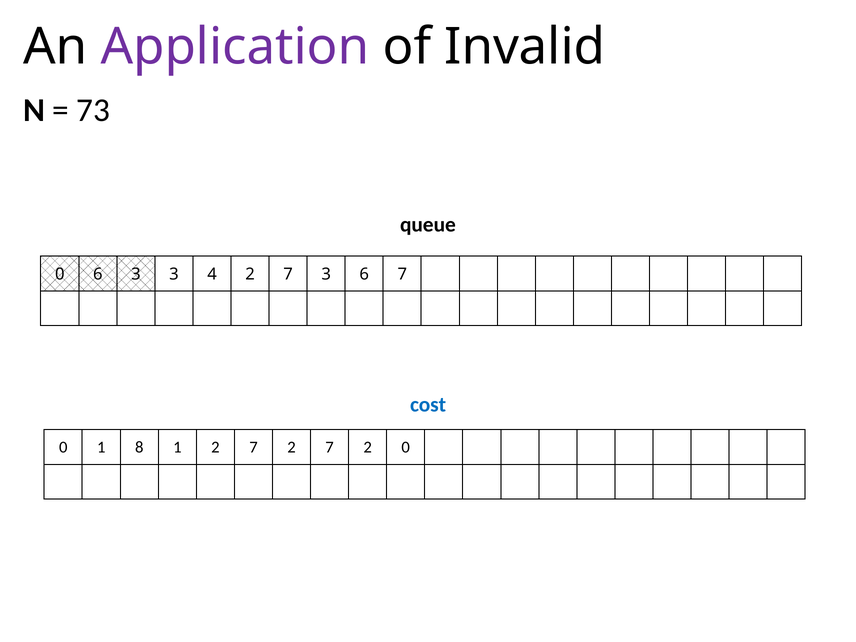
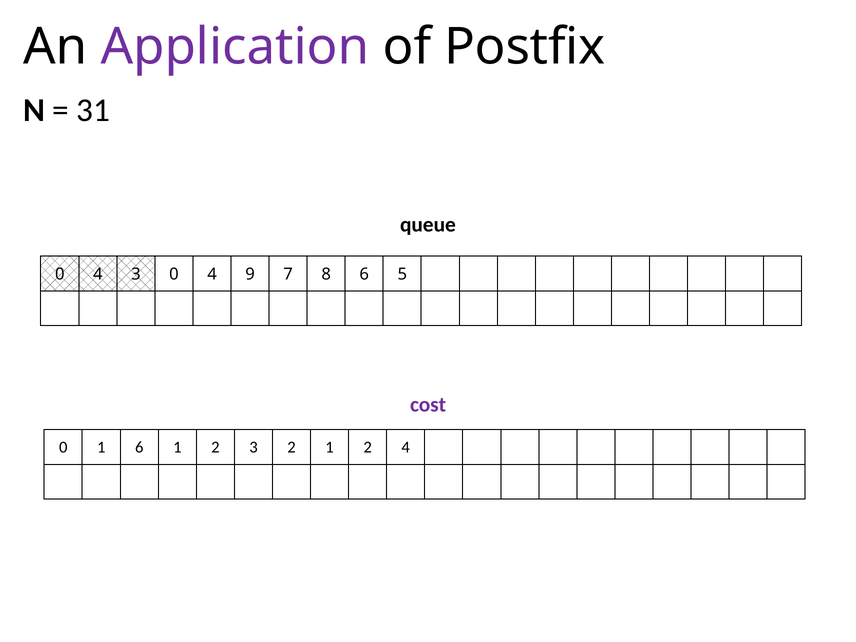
Invalid: Invalid -> Postfix
73: 73 -> 31
6 at (98, 274): 6 -> 4
3 3: 3 -> 0
4 2: 2 -> 9
7 3: 3 -> 8
6 7: 7 -> 5
cost colour: blue -> purple
1 8: 8 -> 6
1 2 7: 7 -> 3
7 at (330, 447): 7 -> 1
2 0: 0 -> 4
